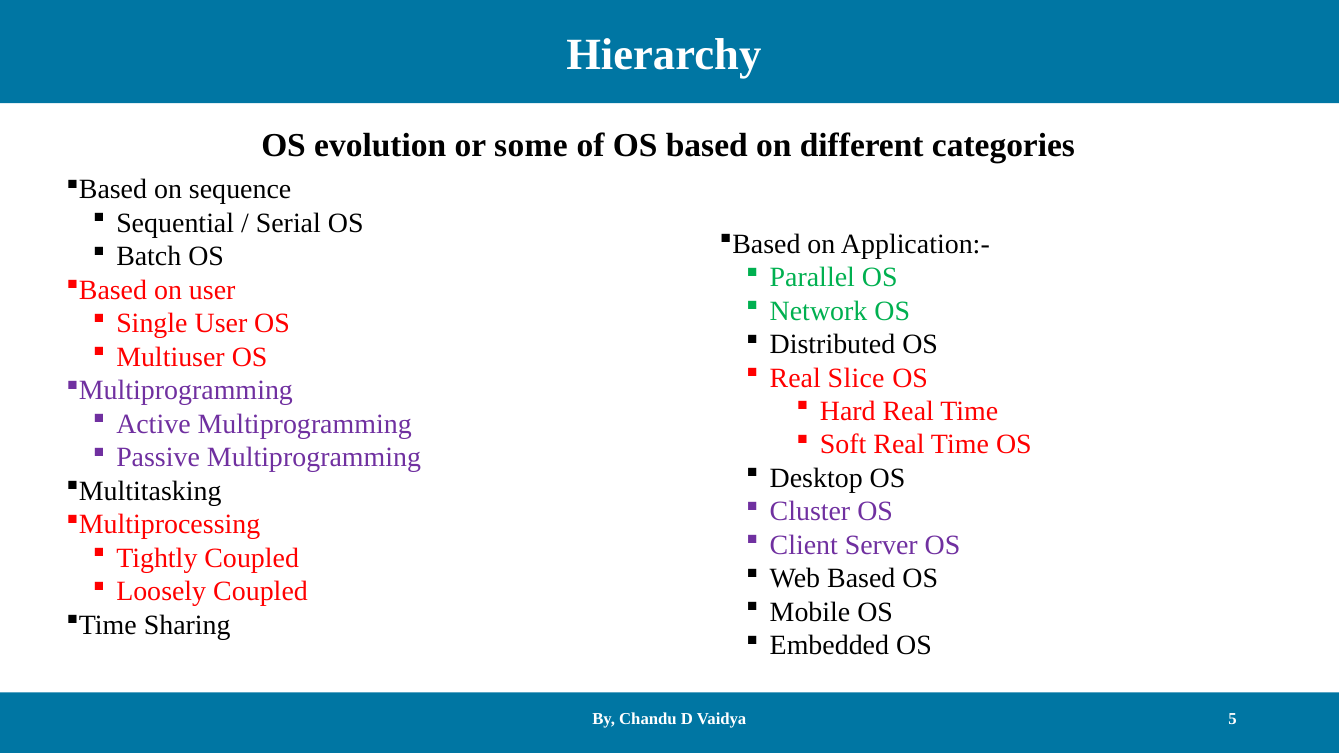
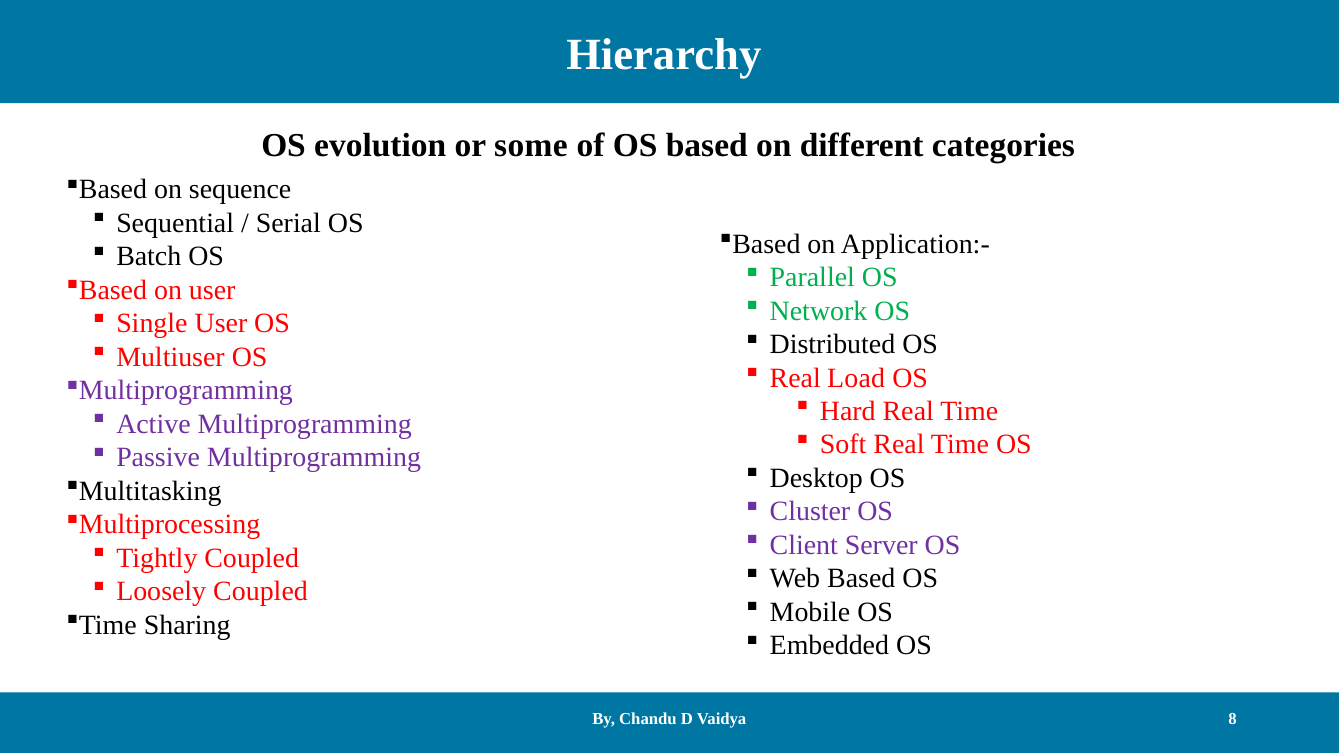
Slice: Slice -> Load
5: 5 -> 8
